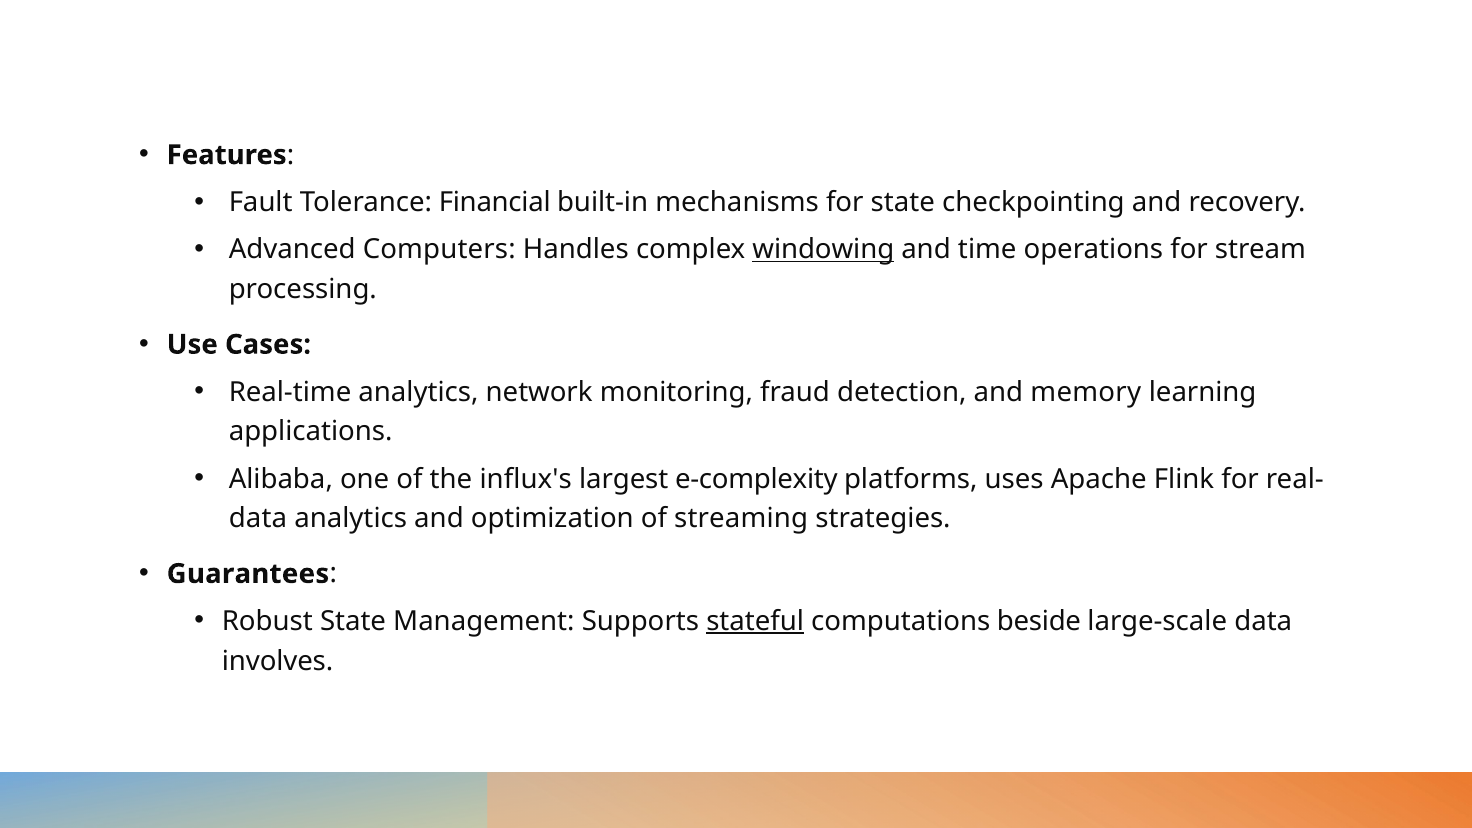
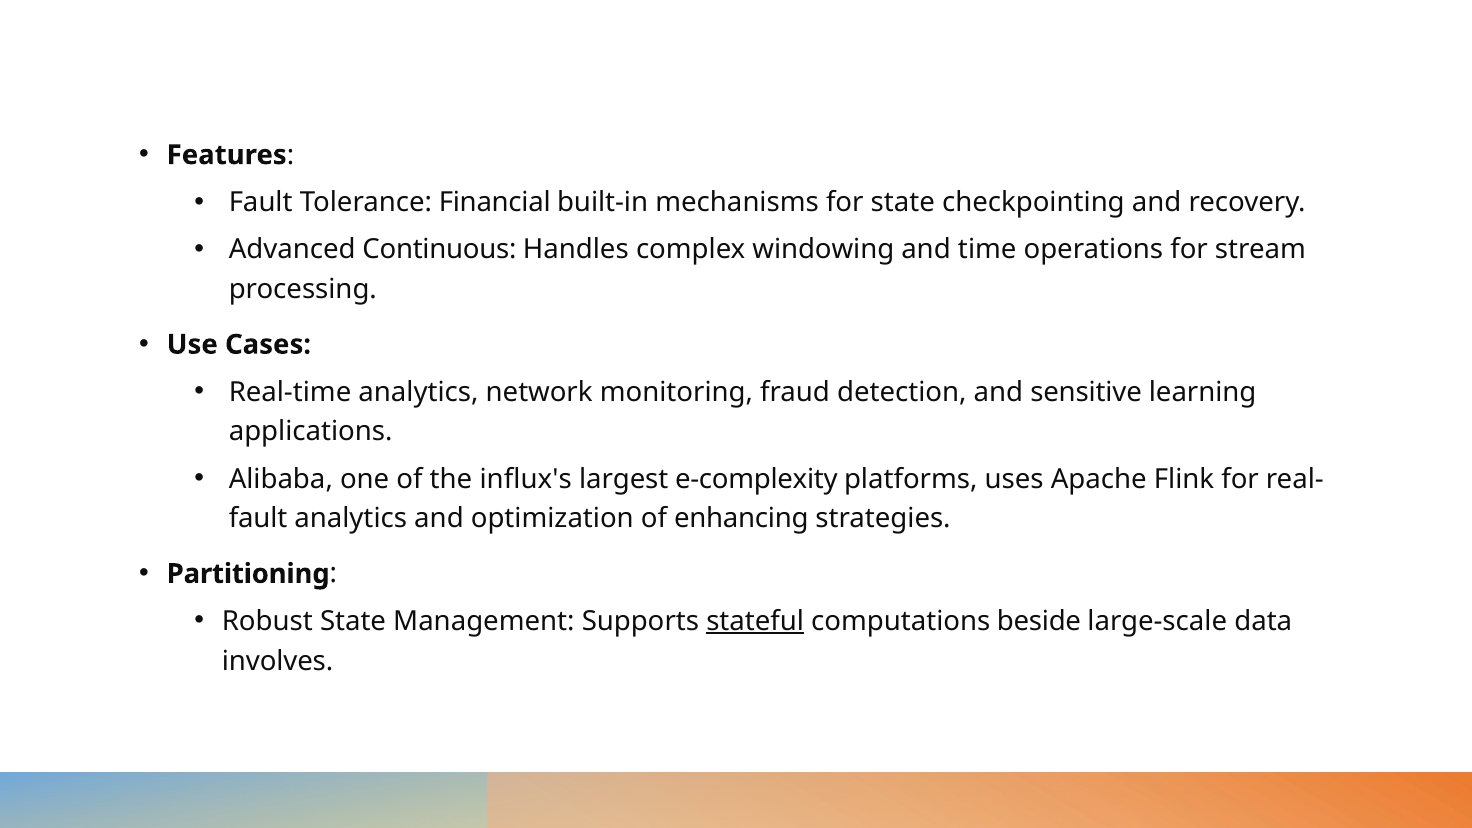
Computers: Computers -> Continuous
windowing underline: present -> none
memory: memory -> sensitive
data at (258, 519): data -> fault
streaming: streaming -> enhancing
Guarantees: Guarantees -> Partitioning
